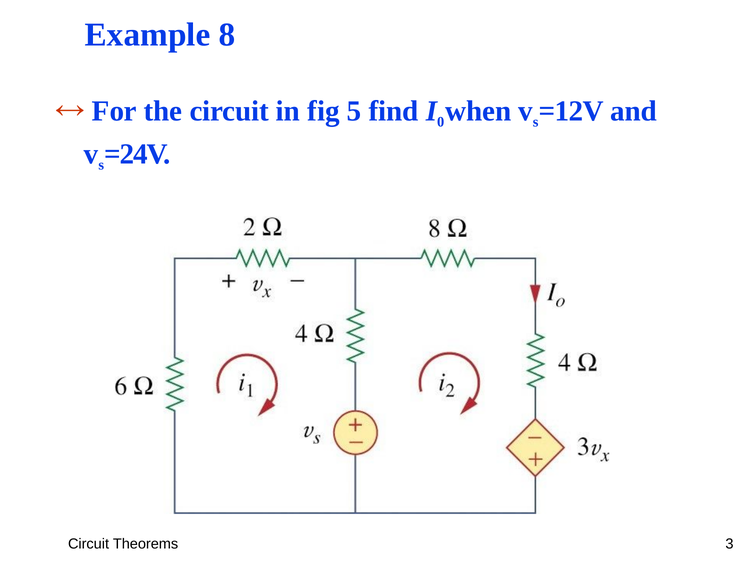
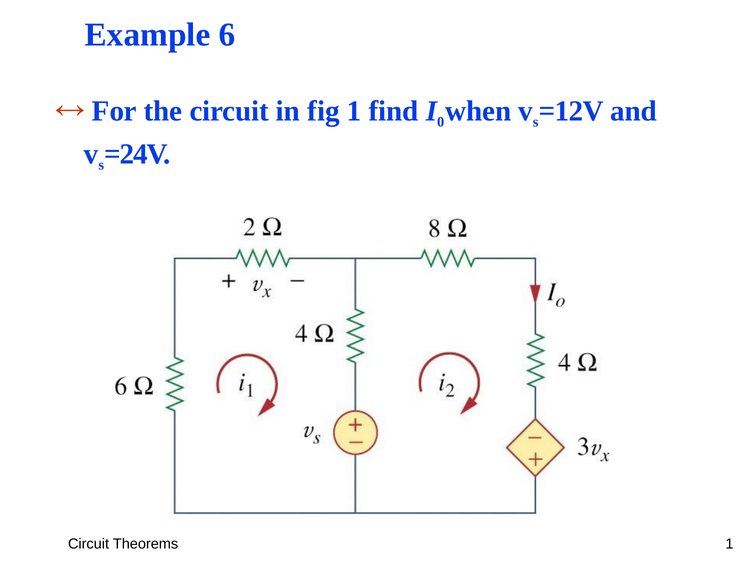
8: 8 -> 6
fig 5: 5 -> 1
Theorems 3: 3 -> 1
